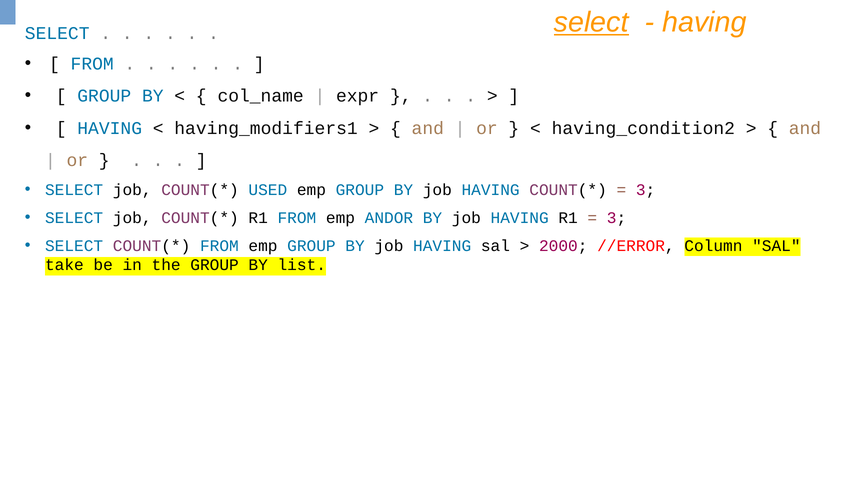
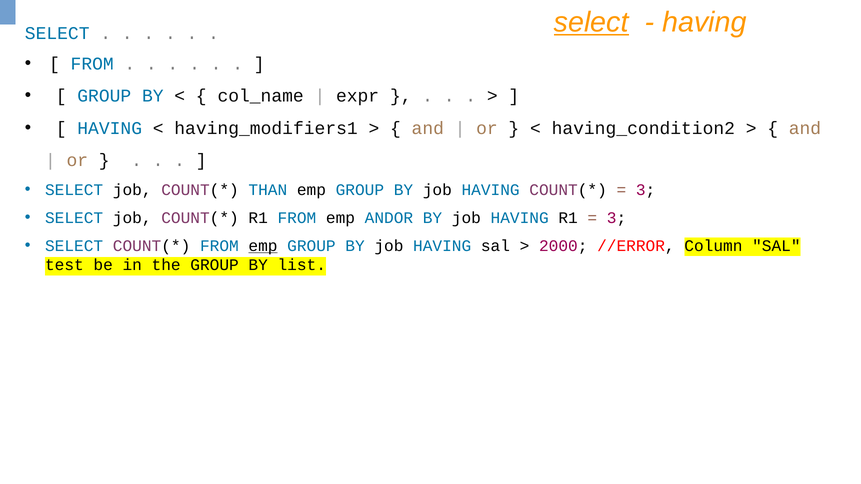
USED: USED -> THAN
emp at (263, 246) underline: none -> present
take: take -> test
